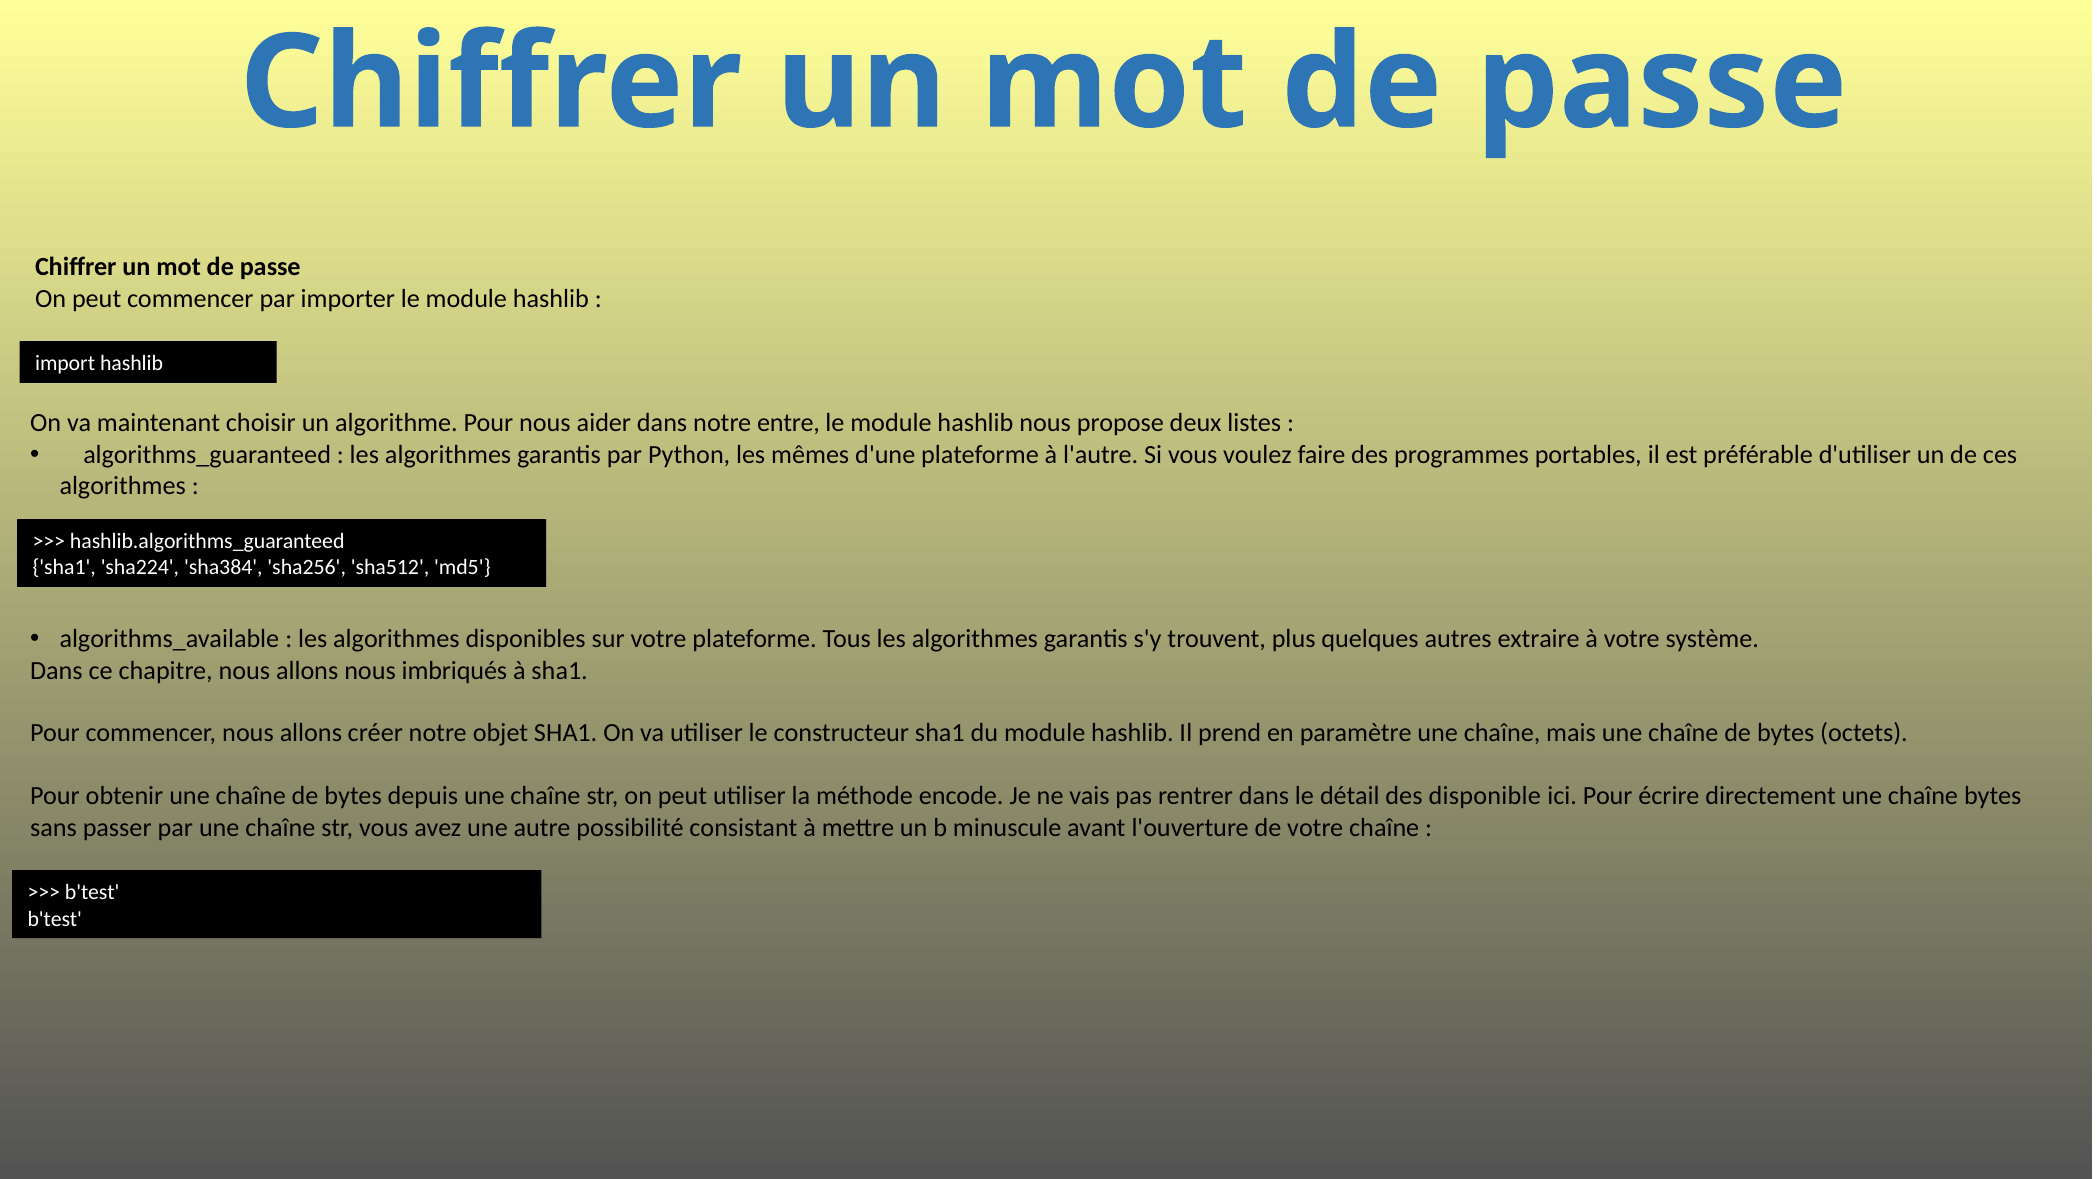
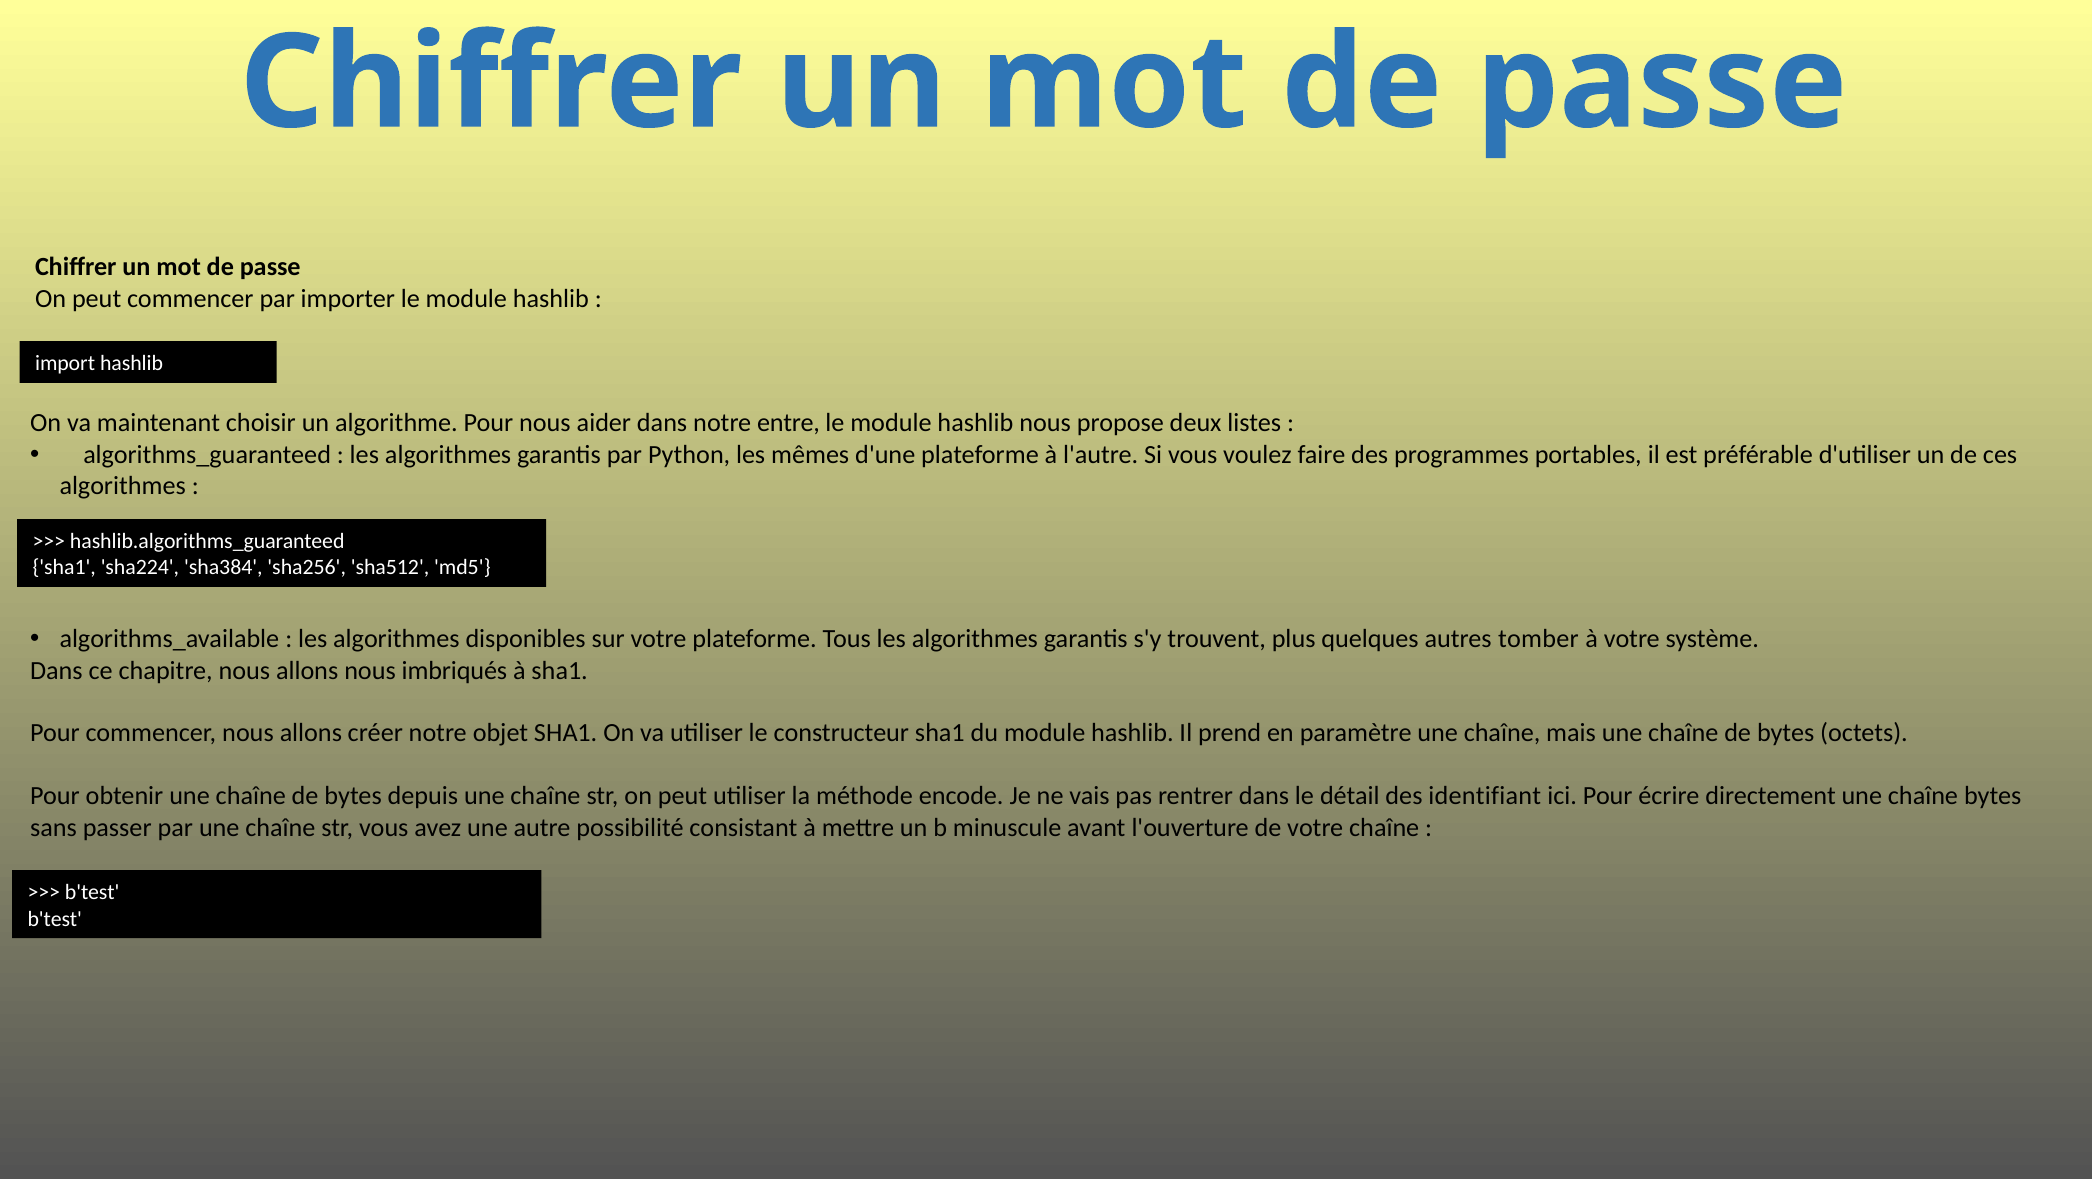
extraire: extraire -> tomber
disponible: disponible -> identifiant
